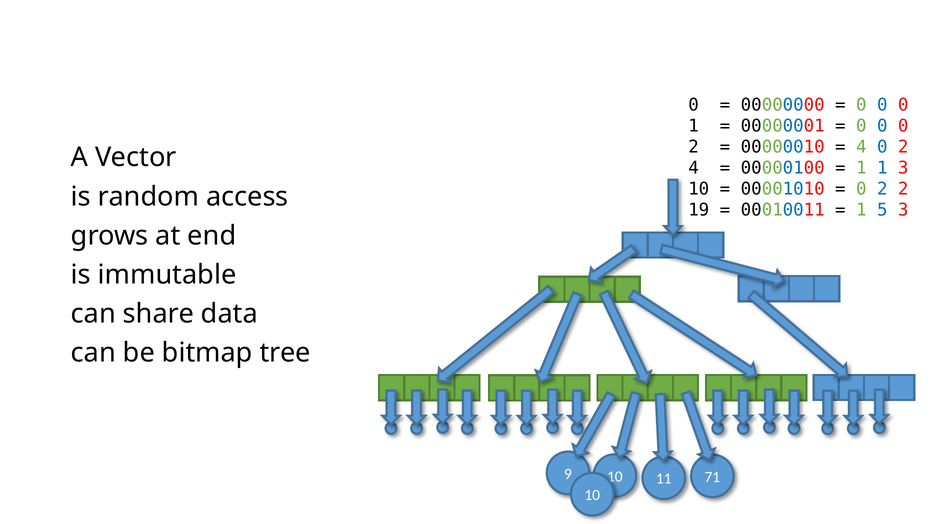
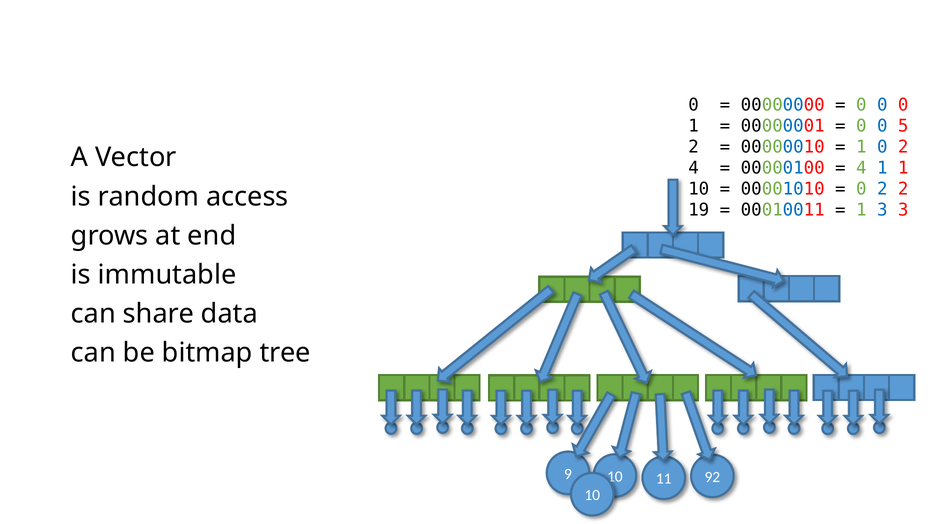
0 at (903, 126): 0 -> 5
4 at (861, 147): 4 -> 1
1 at (861, 168): 1 -> 4
1 3: 3 -> 1
1 5: 5 -> 3
71: 71 -> 92
